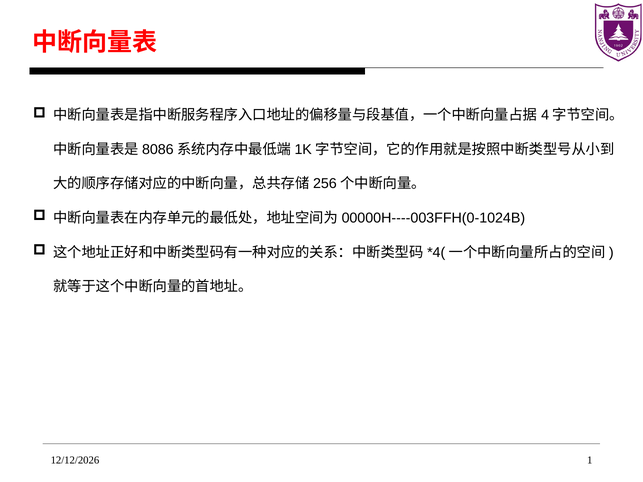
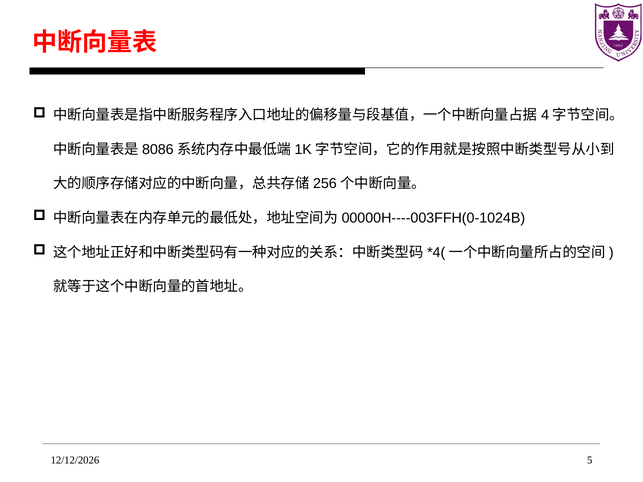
1: 1 -> 5
